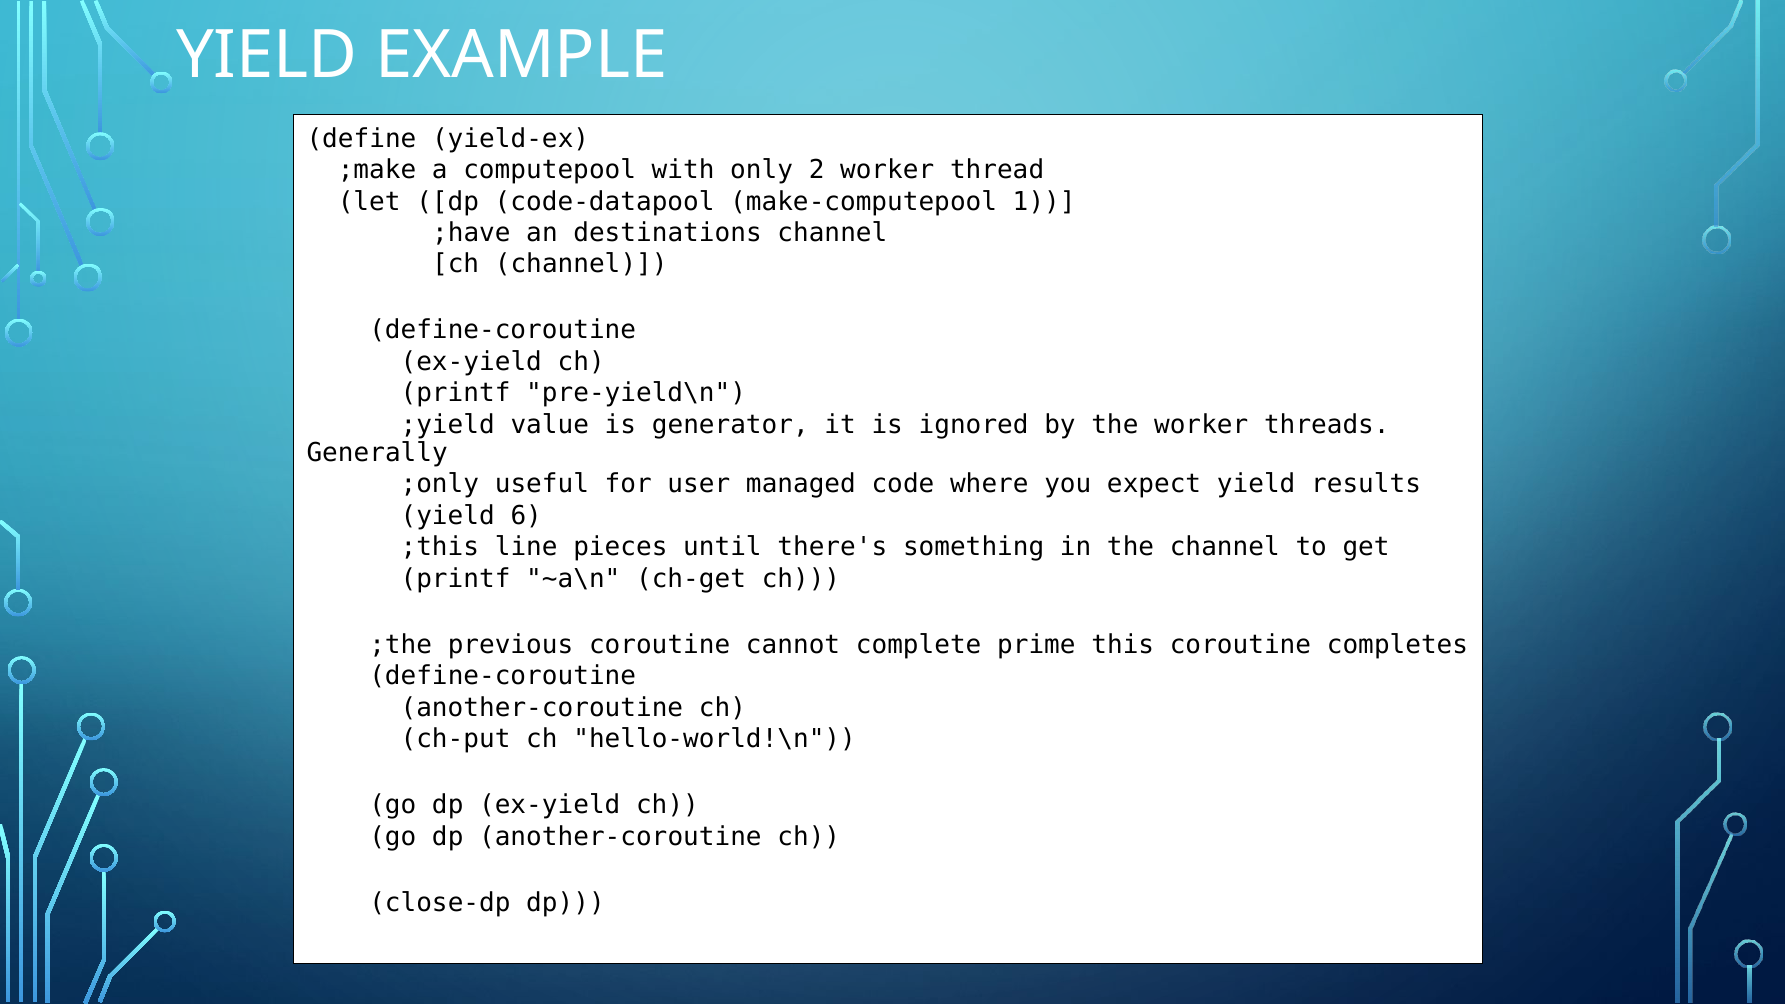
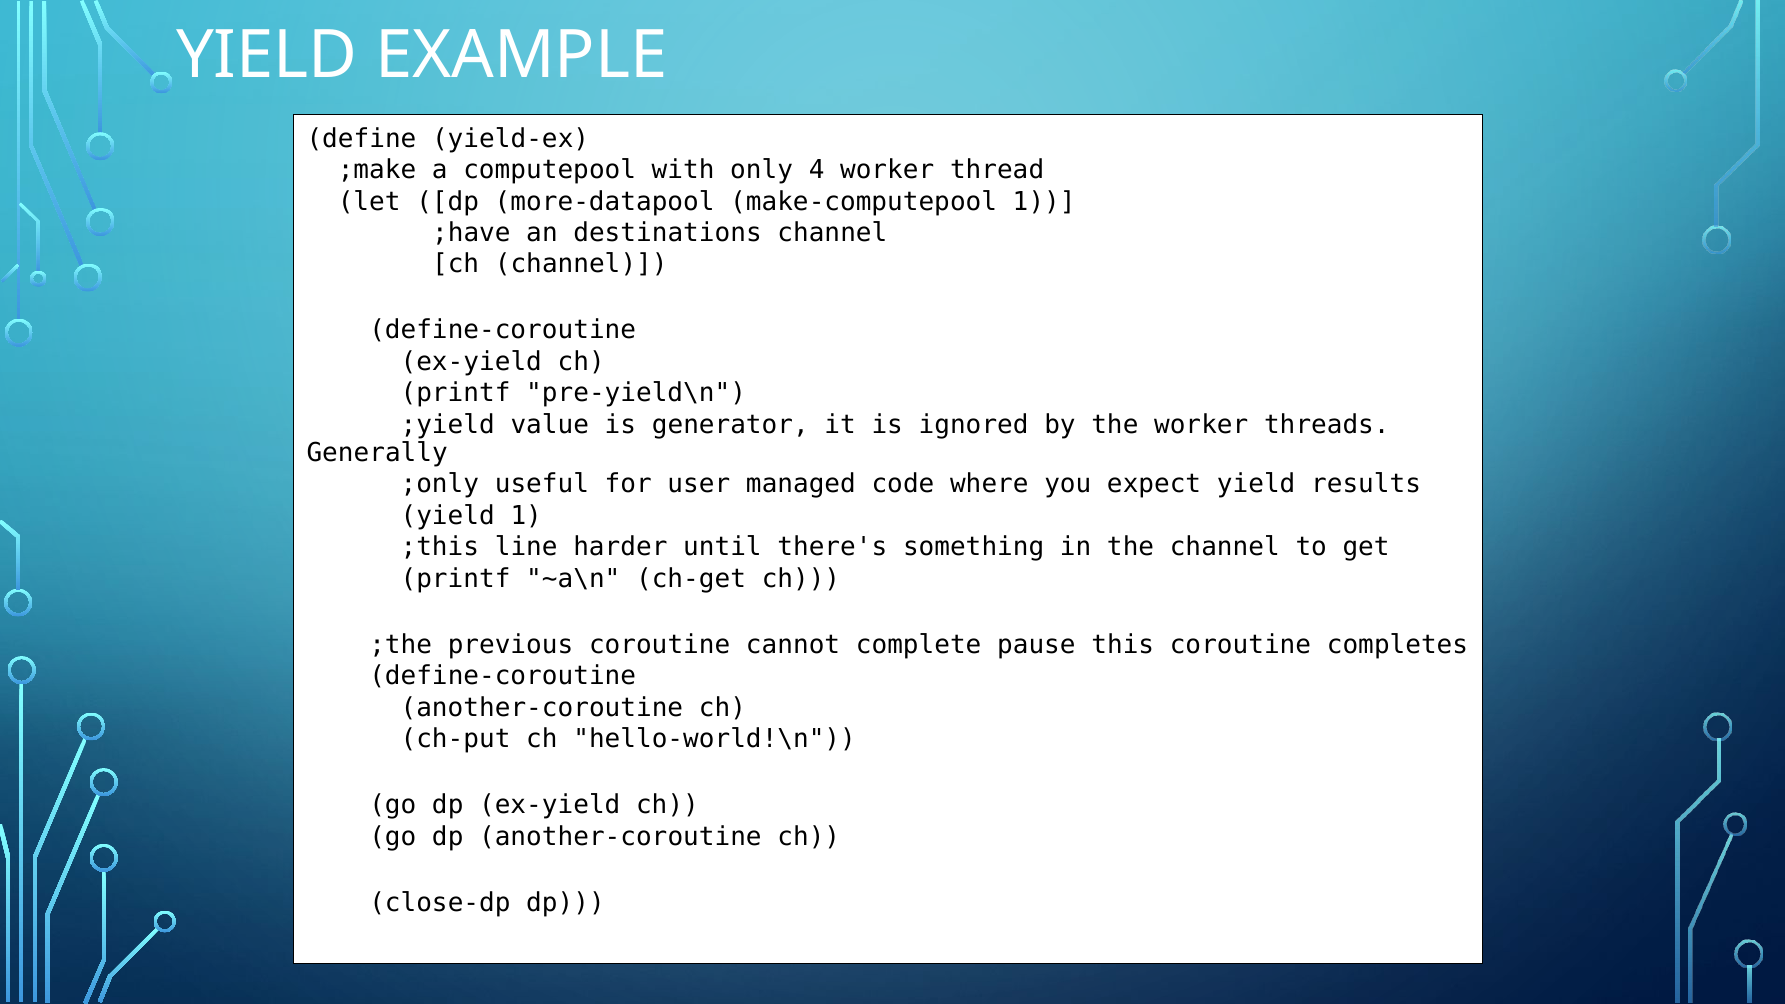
2: 2 -> 4
code-datapool: code-datapool -> more-datapool
yield 6: 6 -> 1
pieces: pieces -> harder
prime: prime -> pause
